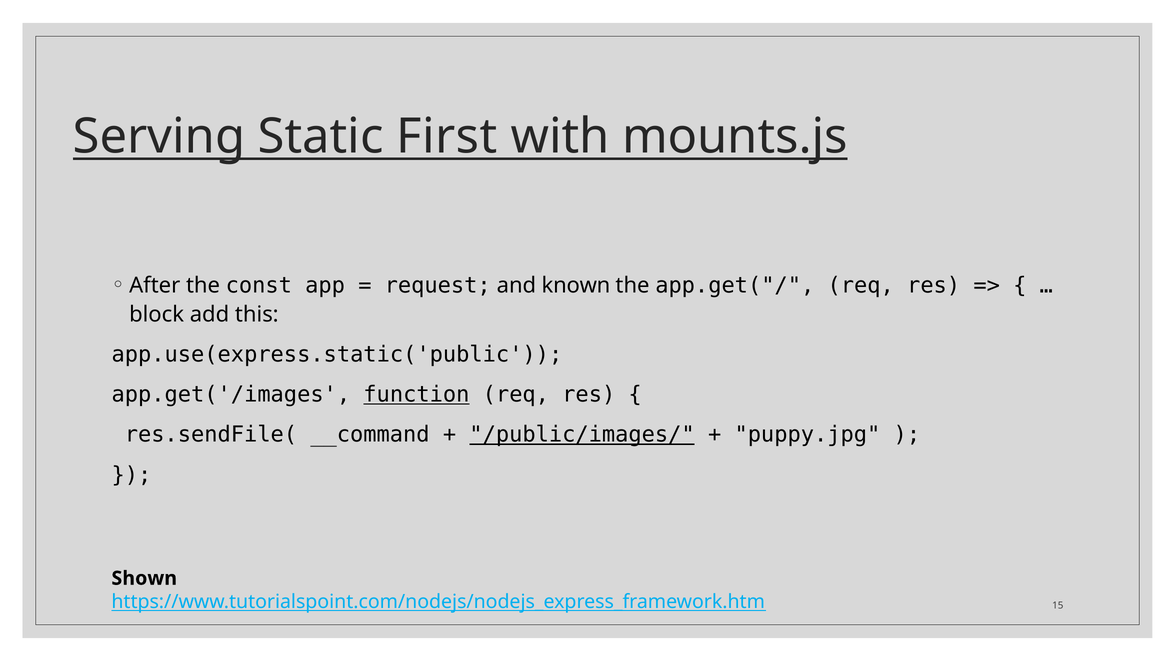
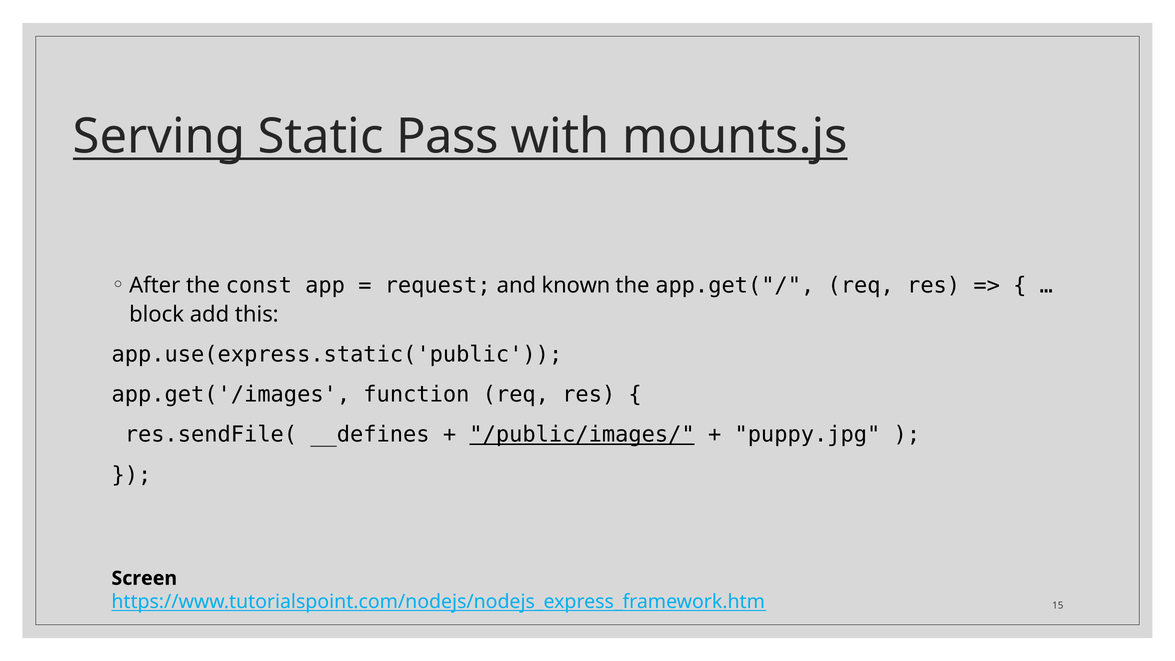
First: First -> Pass
function underline: present -> none
__command: __command -> __defines
Shown: Shown -> Screen
